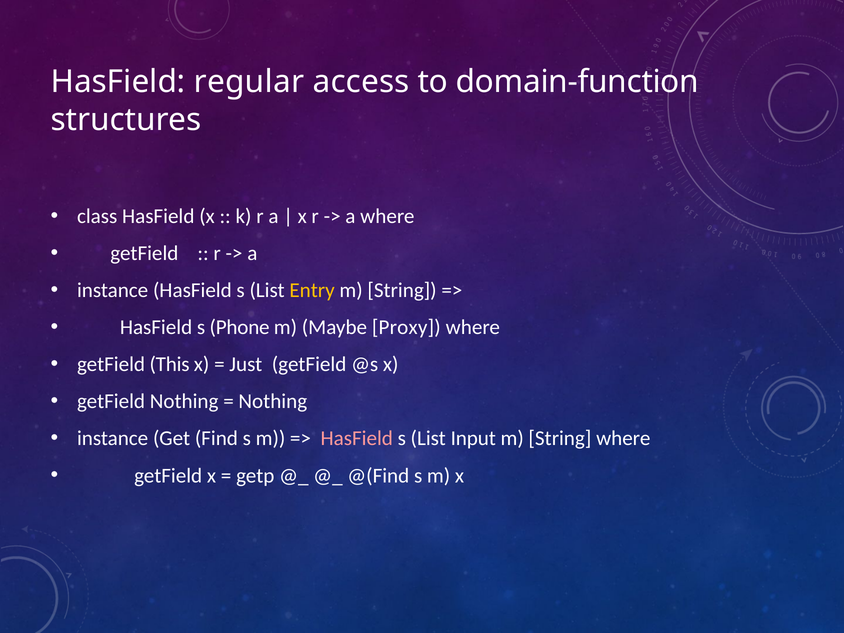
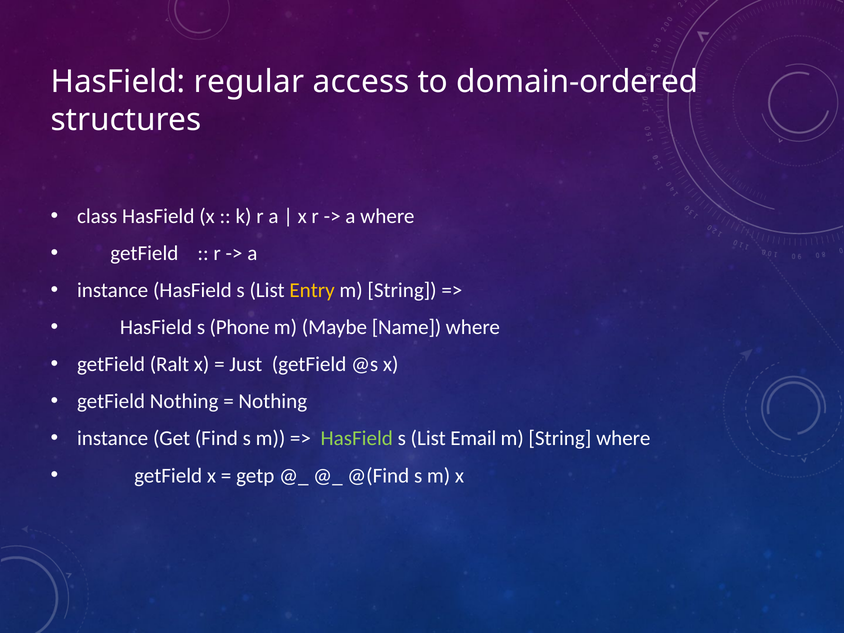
domain-function: domain-function -> domain-ordered
Proxy: Proxy -> Name
This: This -> Ralt
HasField at (357, 439) colour: pink -> light green
Input: Input -> Email
